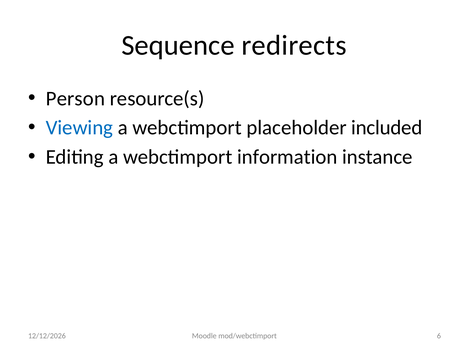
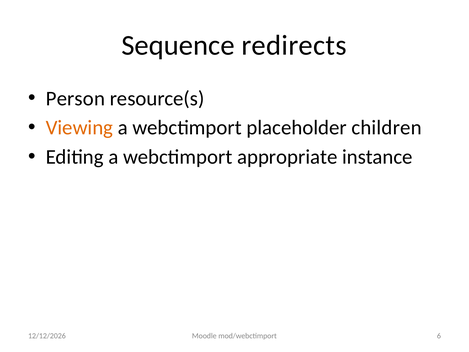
Viewing colour: blue -> orange
included: included -> children
information: information -> appropriate
